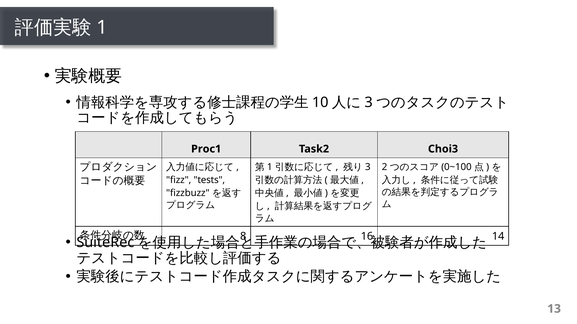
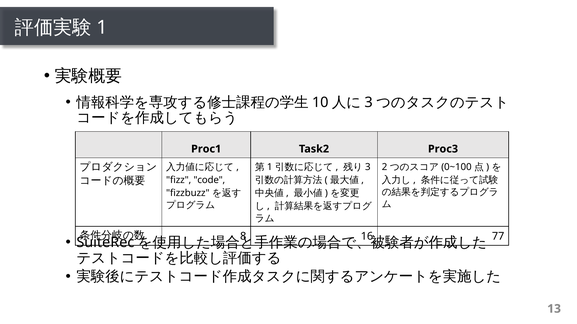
Choi3: Choi3 -> Proc3
tests: tests -> code
14: 14 -> 77
